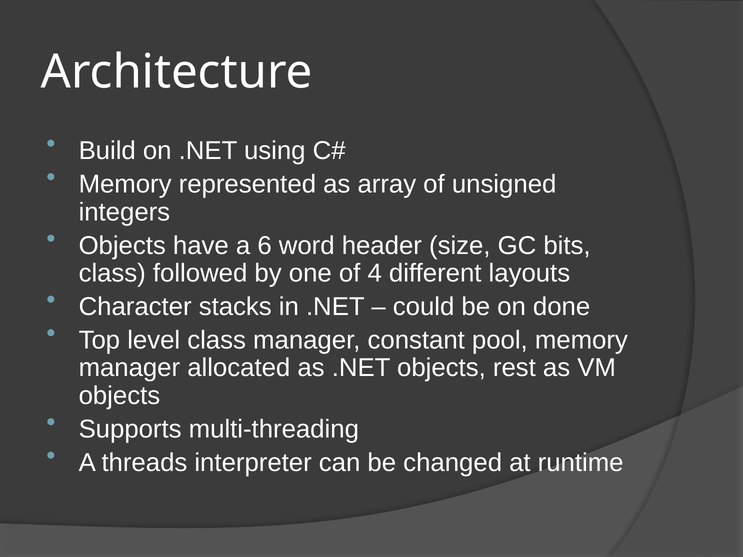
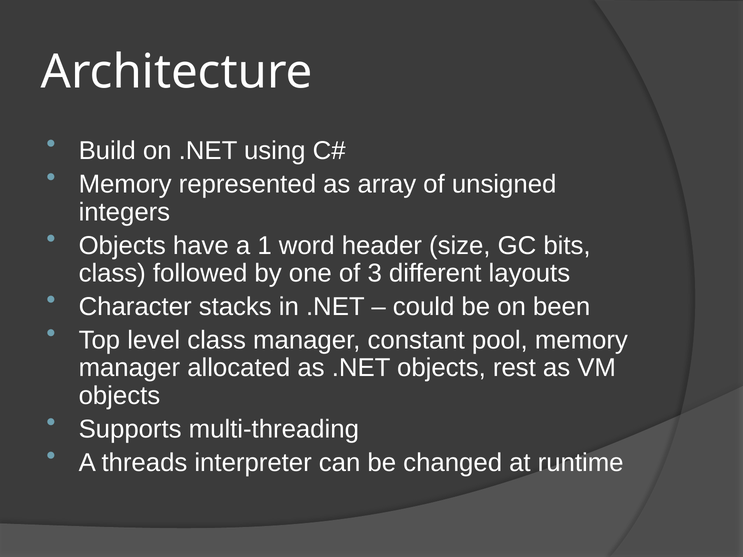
6: 6 -> 1
4: 4 -> 3
done: done -> been
